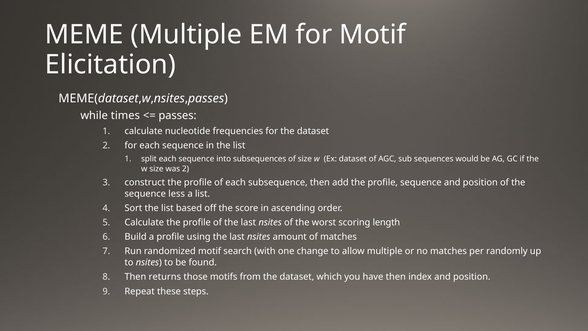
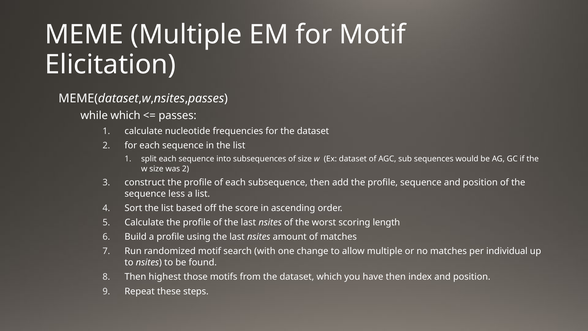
while times: times -> which
randomly: randomly -> individual
returns: returns -> highest
